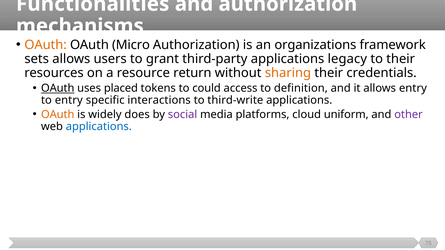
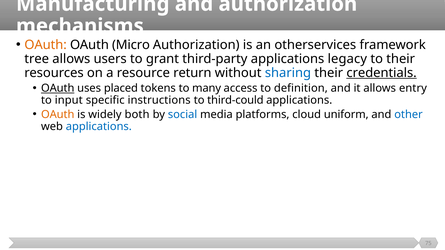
Functionalities: Functionalities -> Manufacturing
organizations: organizations -> otherservices
sets: sets -> tree
sharing colour: orange -> blue
credentials underline: none -> present
could: could -> many
to entry: entry -> input
interactions: interactions -> instructions
third-write: third-write -> third-could
does: does -> both
social colour: purple -> blue
other colour: purple -> blue
